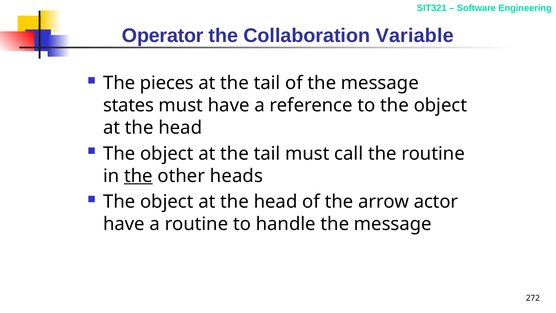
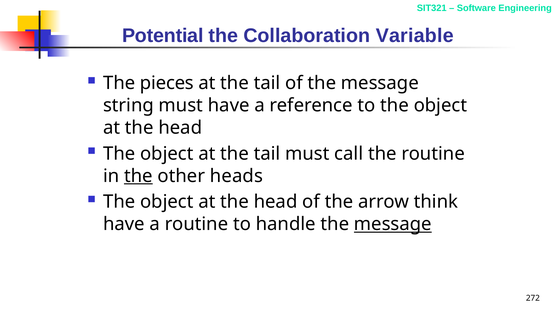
Operator: Operator -> Potential
states: states -> string
actor: actor -> think
message at (393, 224) underline: none -> present
